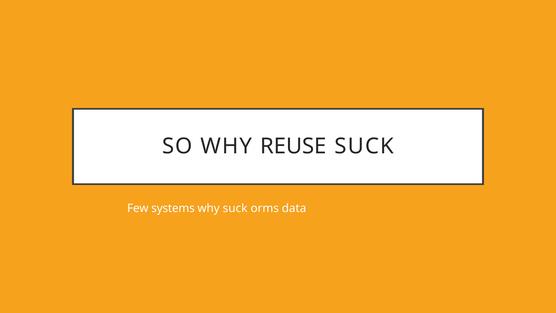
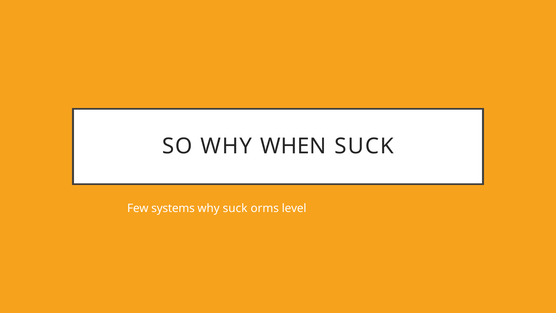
REUSE: REUSE -> WHEN
data: data -> level
